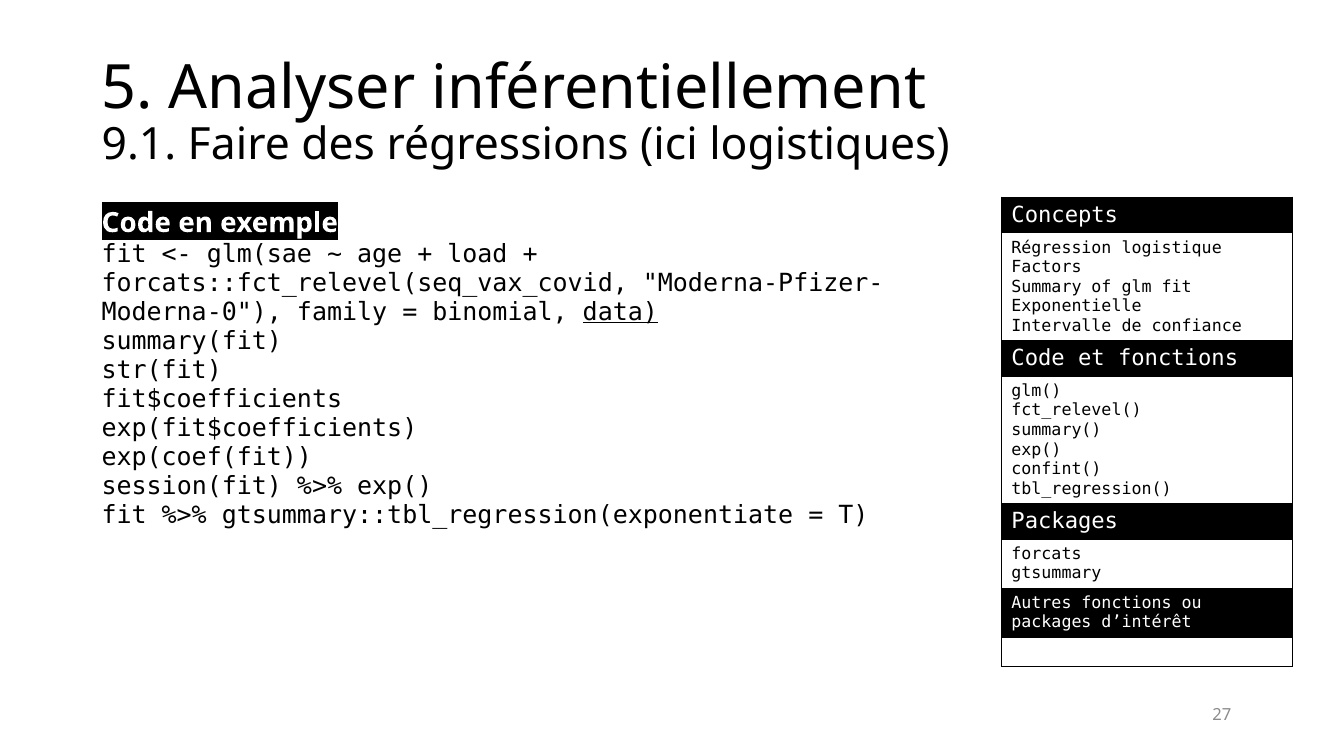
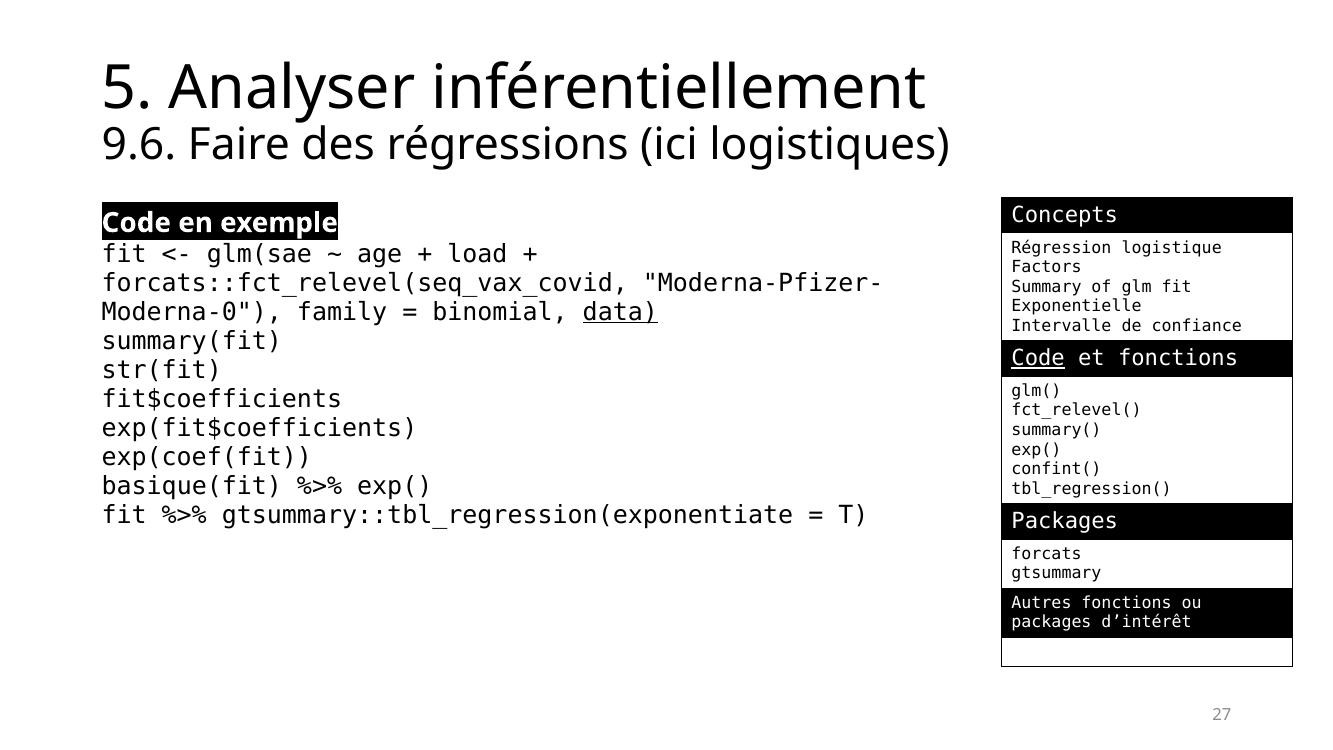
9.1: 9.1 -> 9.6
Code at (1038, 358) underline: none -> present
session(fit: session(fit -> basique(fit
